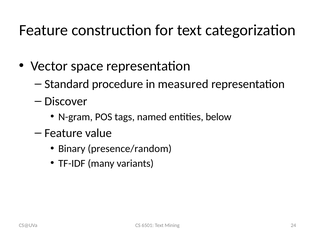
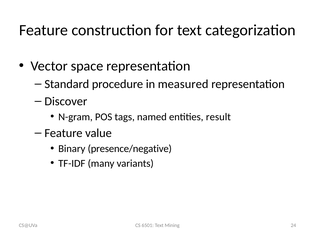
below: below -> result
presence/random: presence/random -> presence/negative
